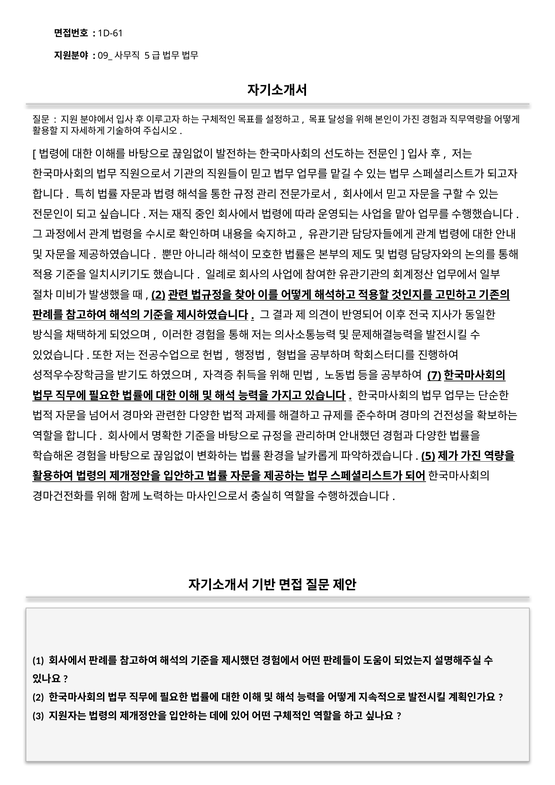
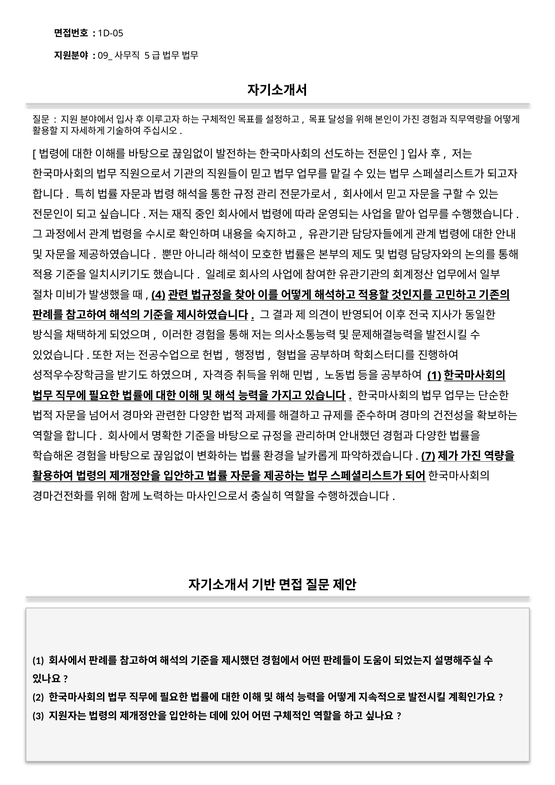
1D-61: 1D-61 -> 1D-05
2 at (158, 295): 2 -> 4
7 at (434, 376): 7 -> 1
5: 5 -> 7
